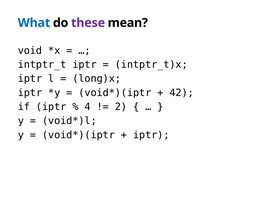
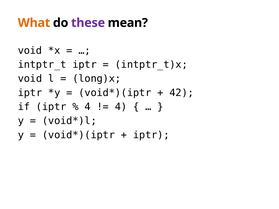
What colour: blue -> orange
iptr at (30, 79): iptr -> void
2 at (121, 107): 2 -> 4
